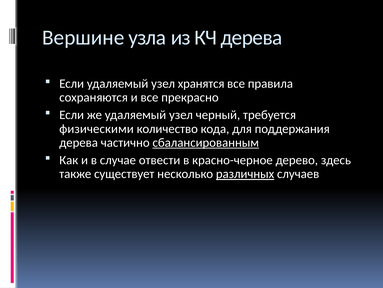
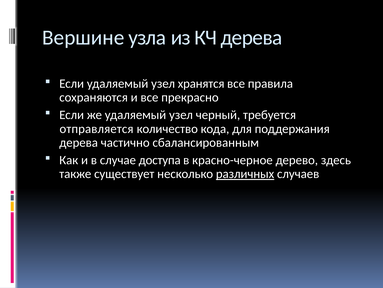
физическими: физическими -> отправляется
сбалансированным underline: present -> none
отвести: отвести -> доступа
